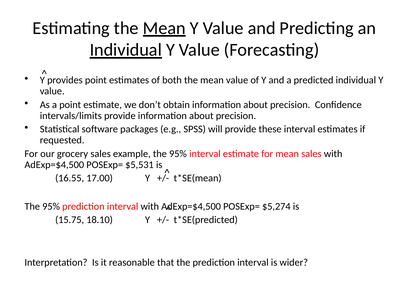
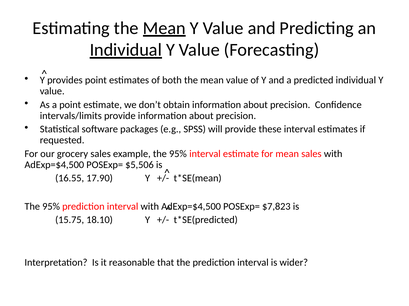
$5,531: $5,531 -> $5,506
17.00: 17.00 -> 17.90
$5,274: $5,274 -> $7,823
